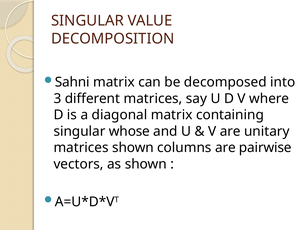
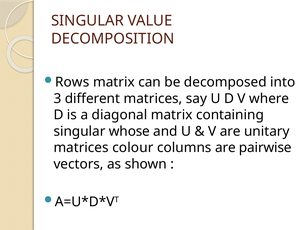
Sahni: Sahni -> Rows
matrices shown: shown -> colour
